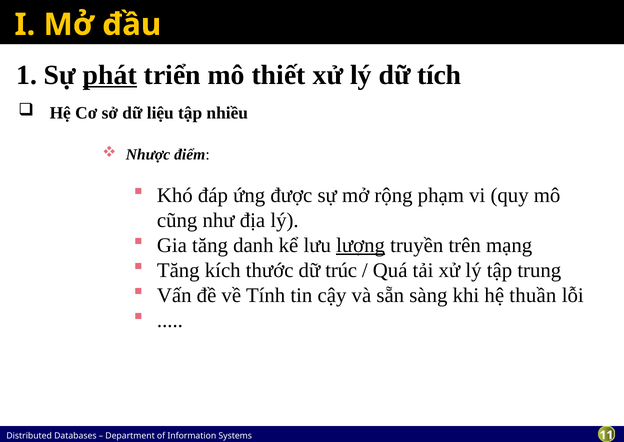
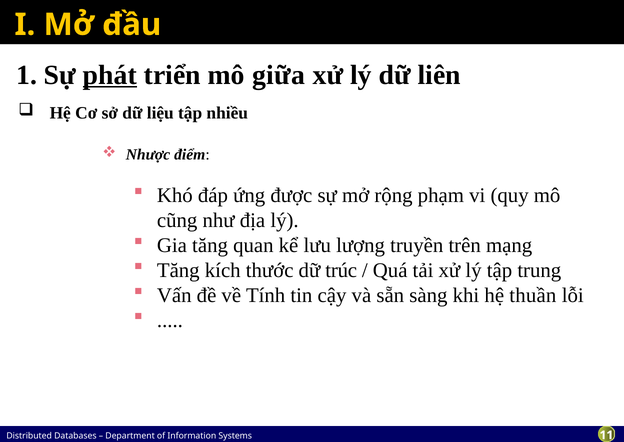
thiết: thiết -> giữa
tích: tích -> liên
danh: danh -> quan
lượng underline: present -> none
